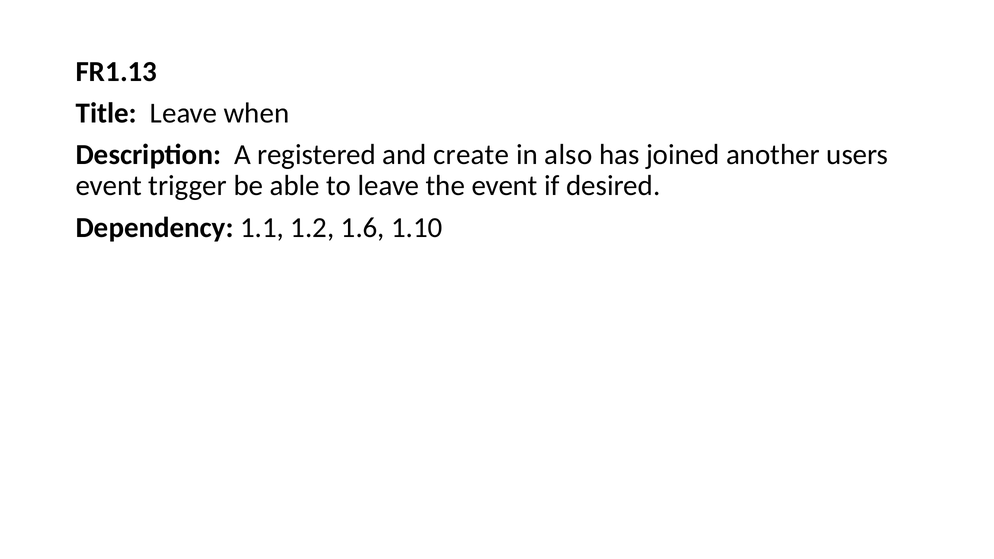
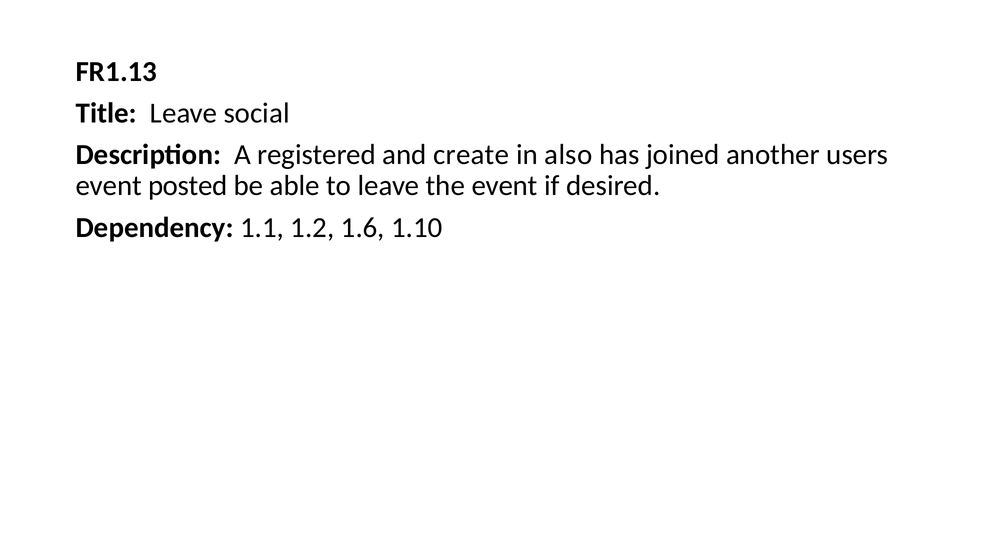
when: when -> social
trigger: trigger -> posted
